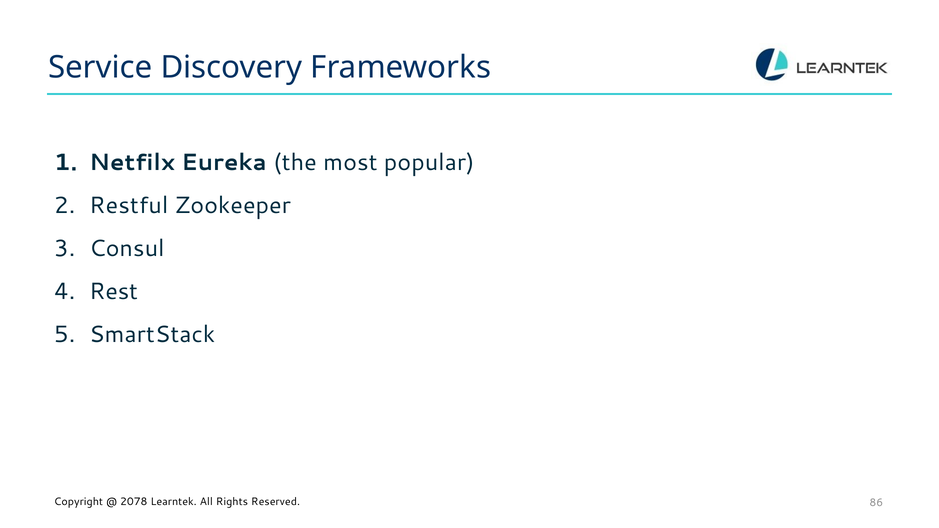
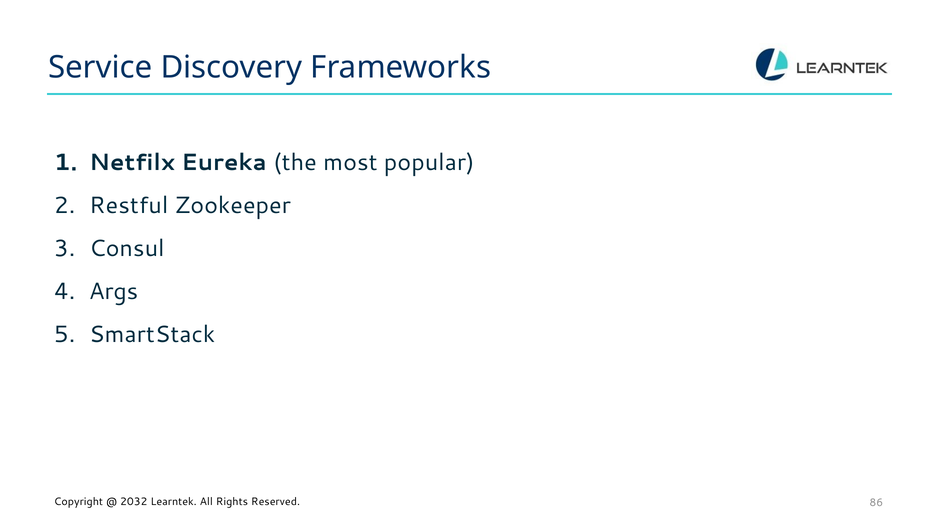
Rest: Rest -> Args
2078: 2078 -> 2032
